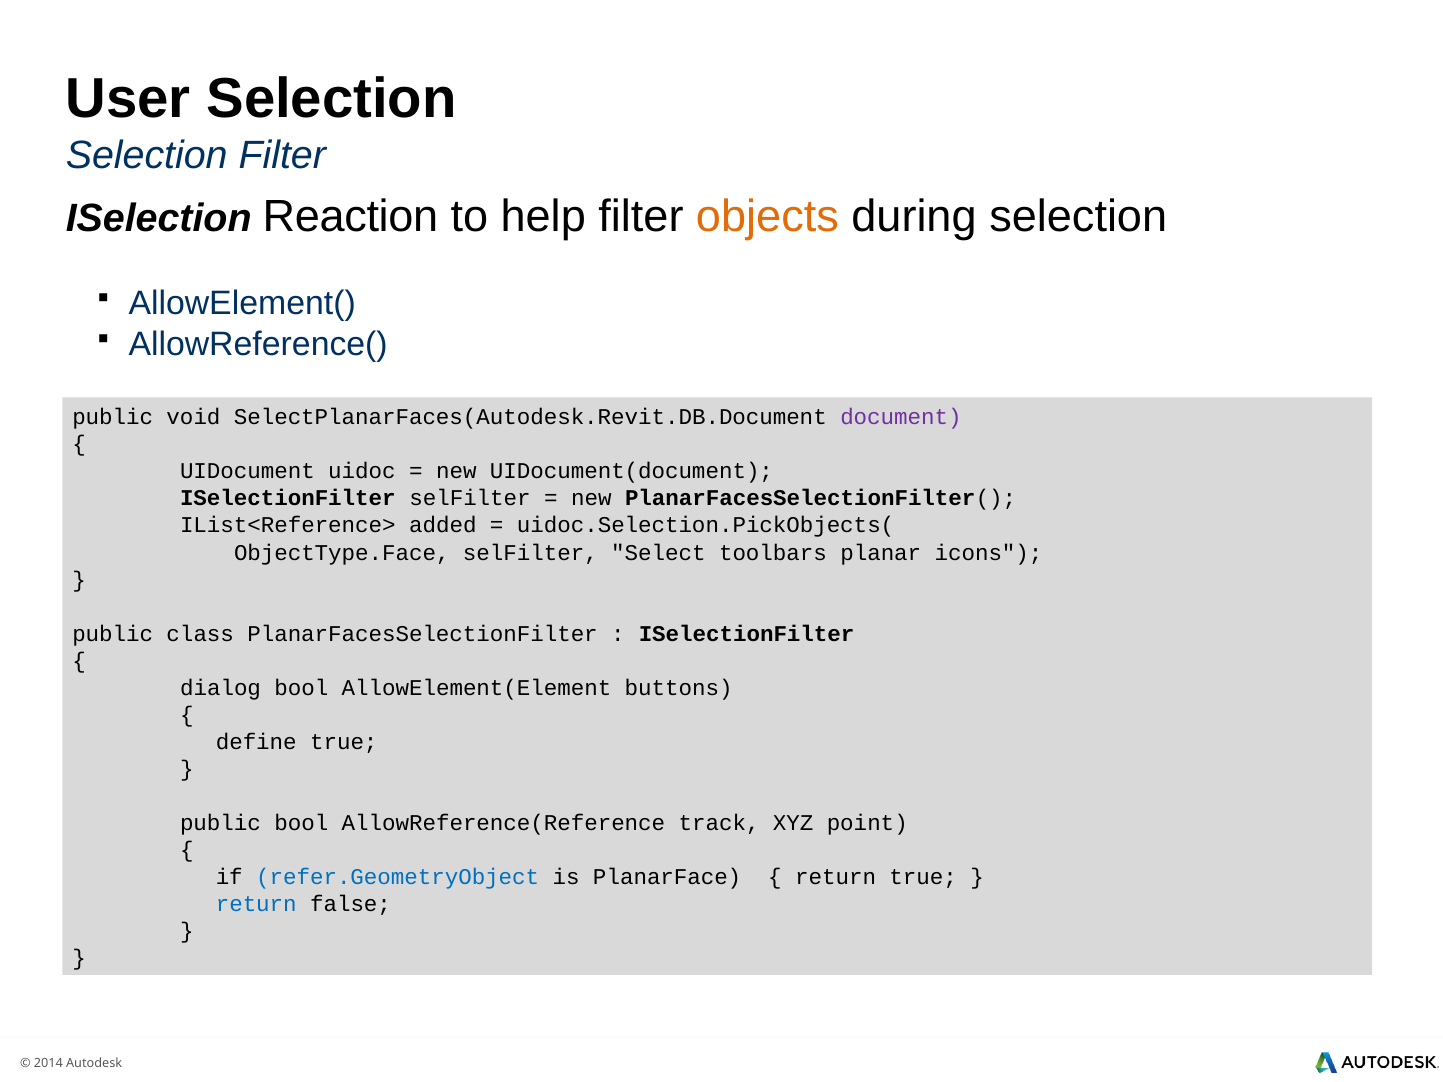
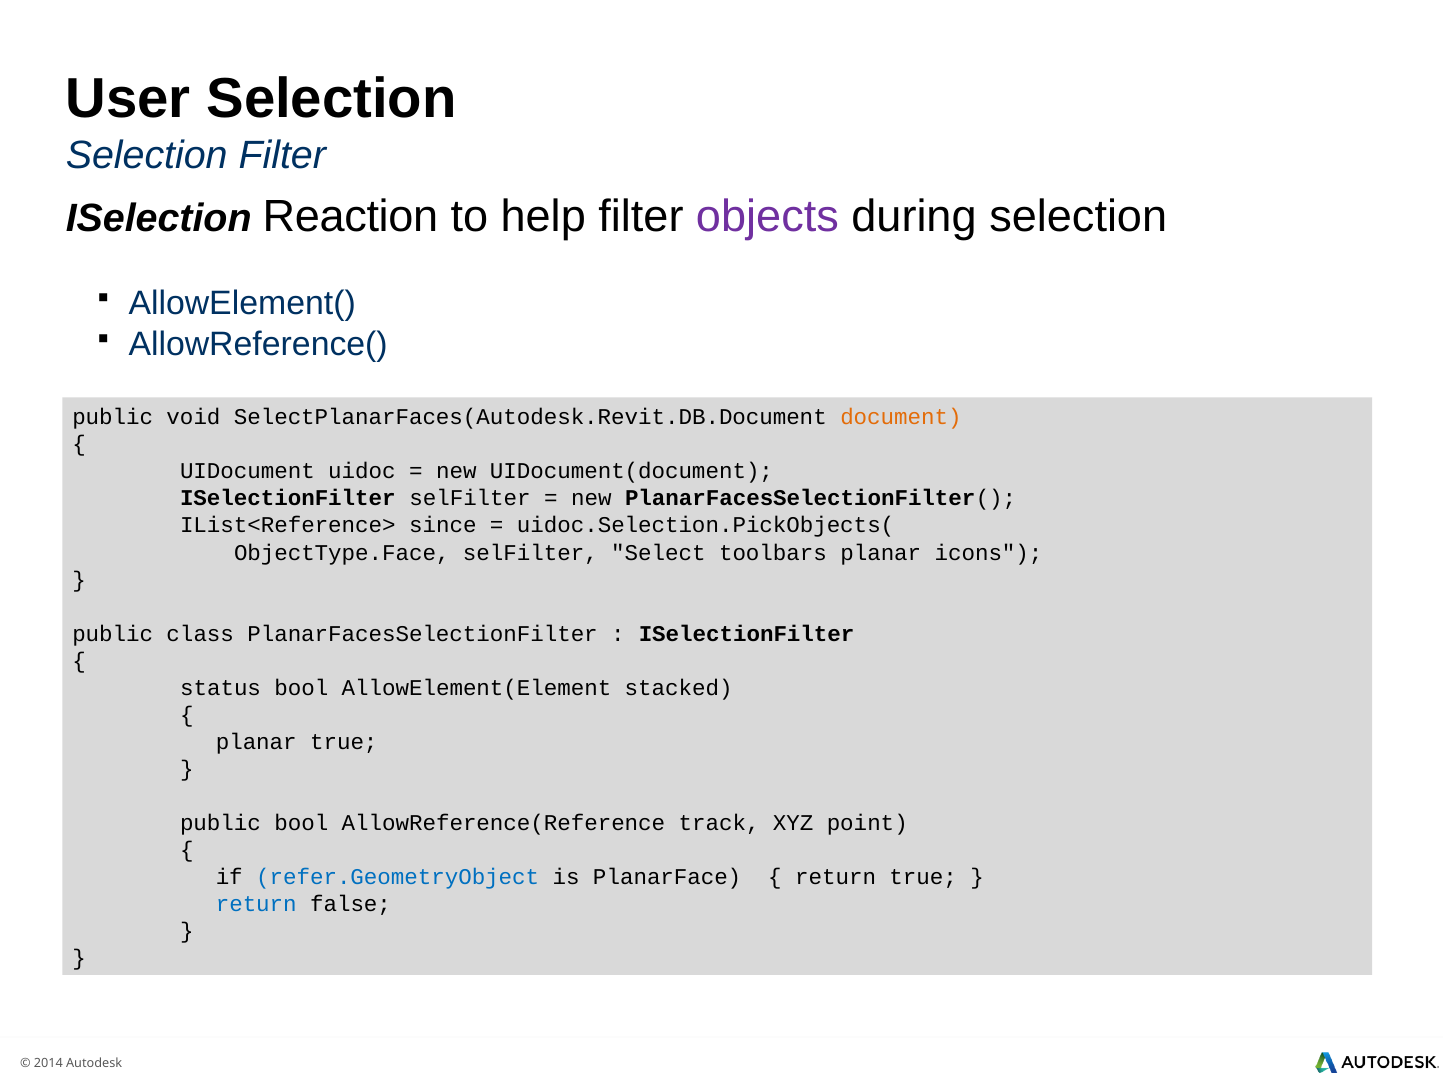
objects colour: orange -> purple
document colour: purple -> orange
added: added -> since
dialog: dialog -> status
buttons: buttons -> stacked
define at (256, 742): define -> planar
